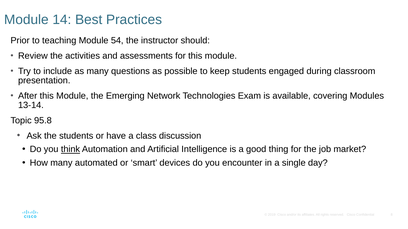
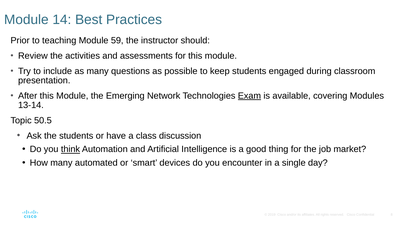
54: 54 -> 59
Exam underline: none -> present
95.8: 95.8 -> 50.5
